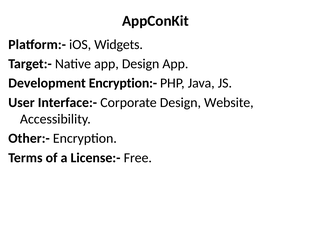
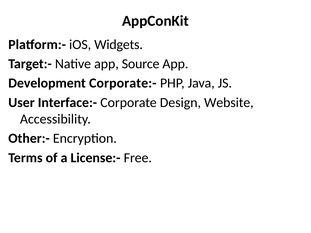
app Design: Design -> Source
Encryption:-: Encryption:- -> Corporate:-
